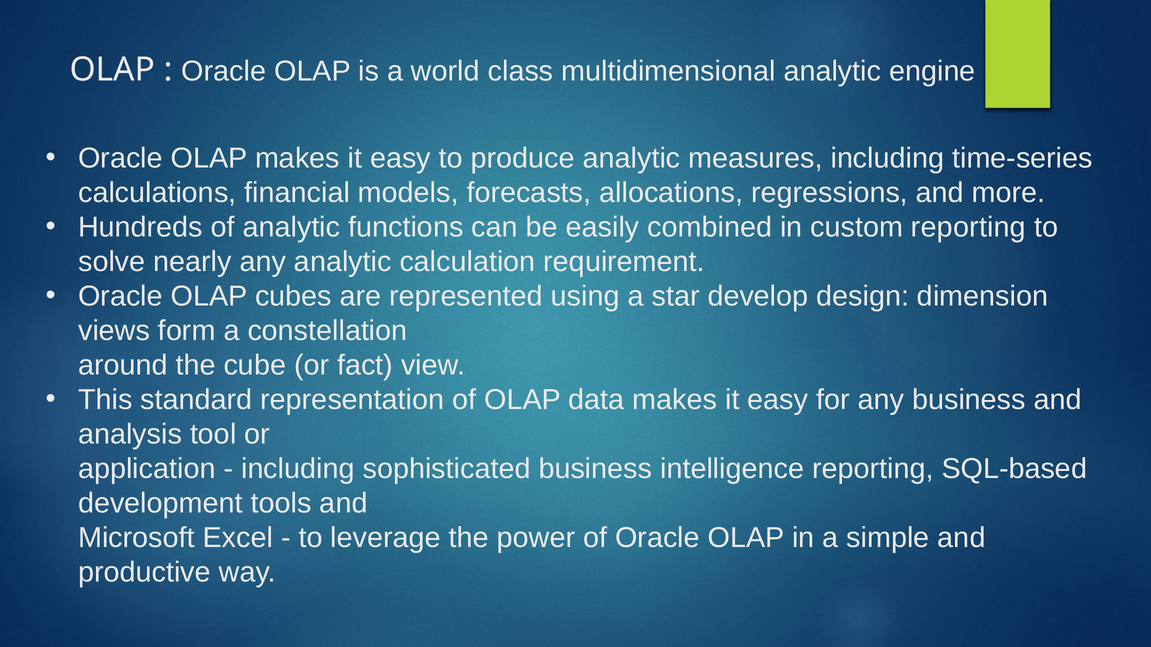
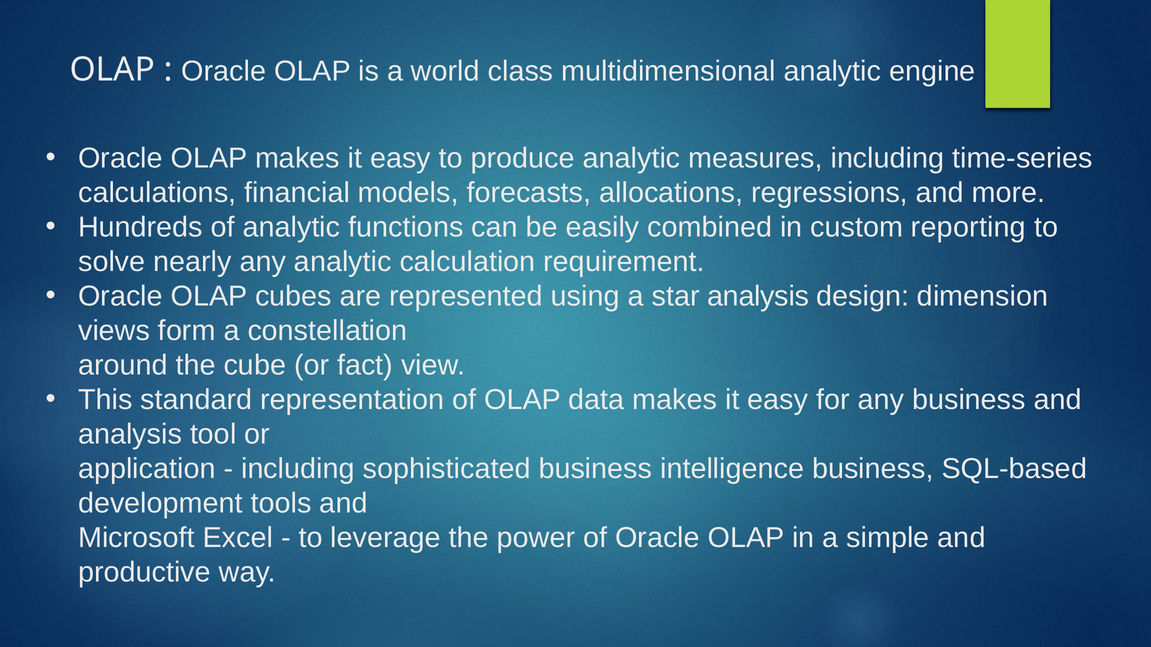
star develop: develop -> analysis
intelligence reporting: reporting -> business
